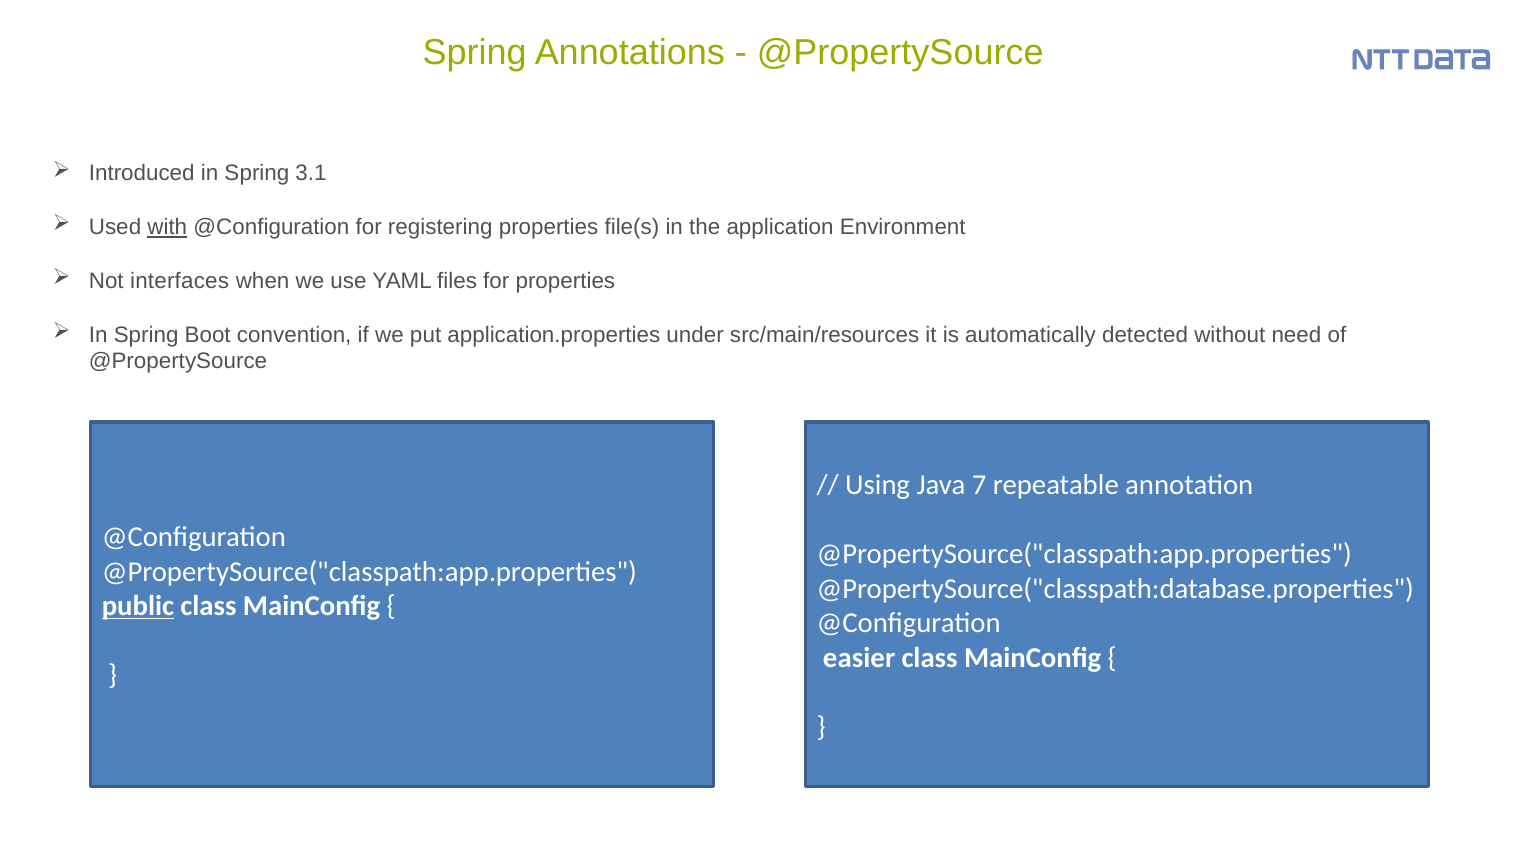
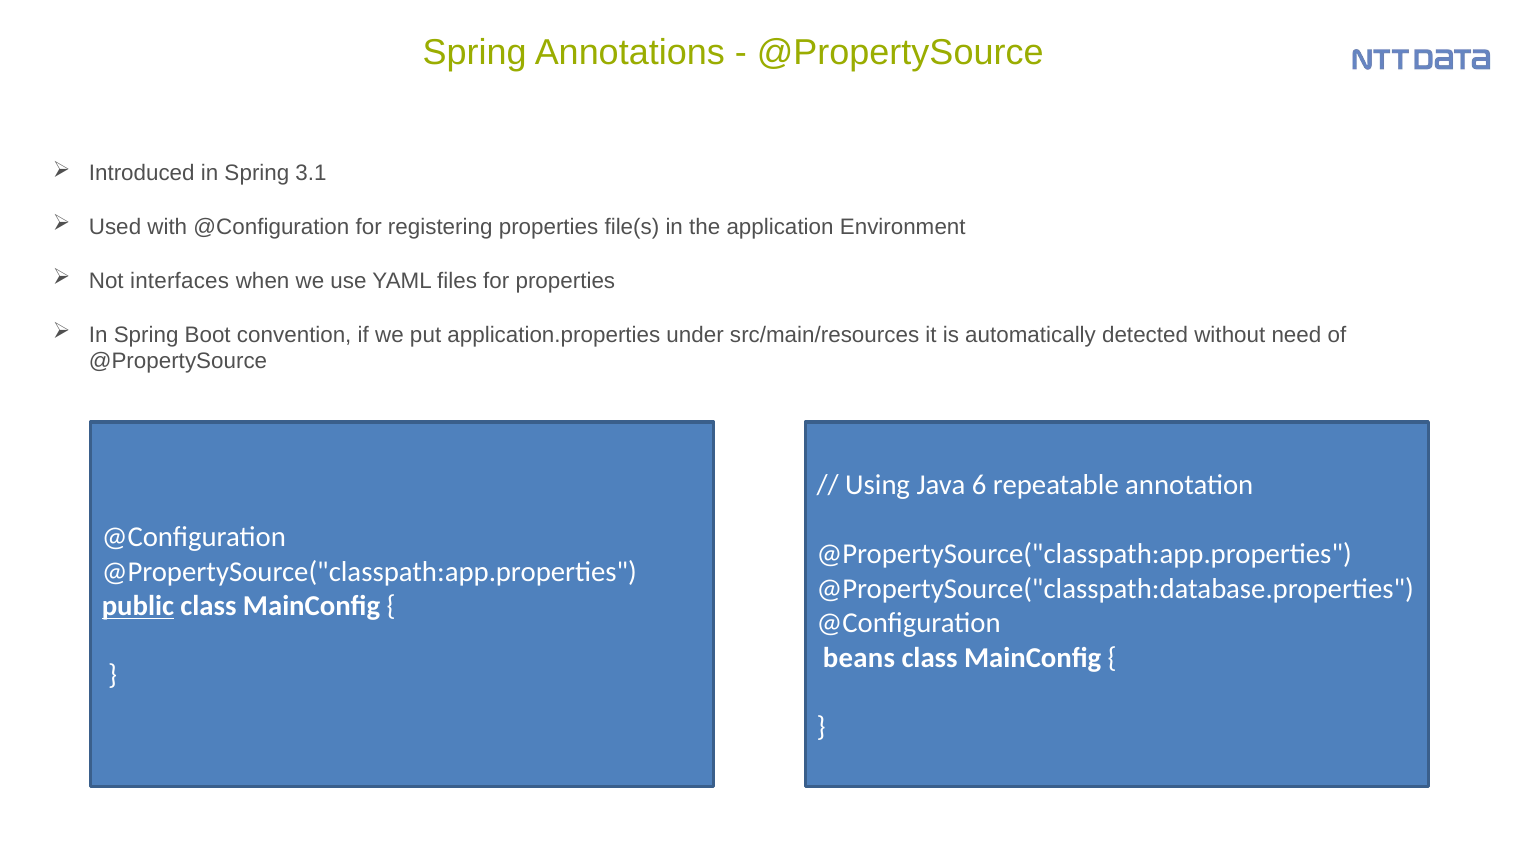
with underline: present -> none
7: 7 -> 6
easier: easier -> beans
